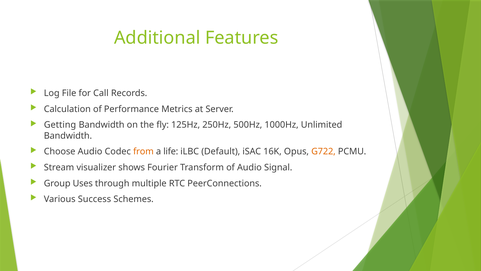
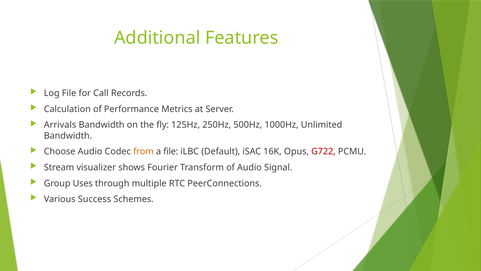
Getting: Getting -> Arrivals
a life: life -> file
G722 colour: orange -> red
